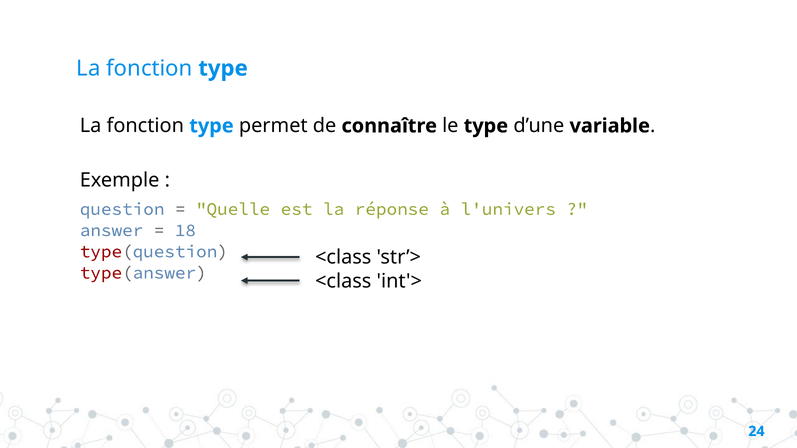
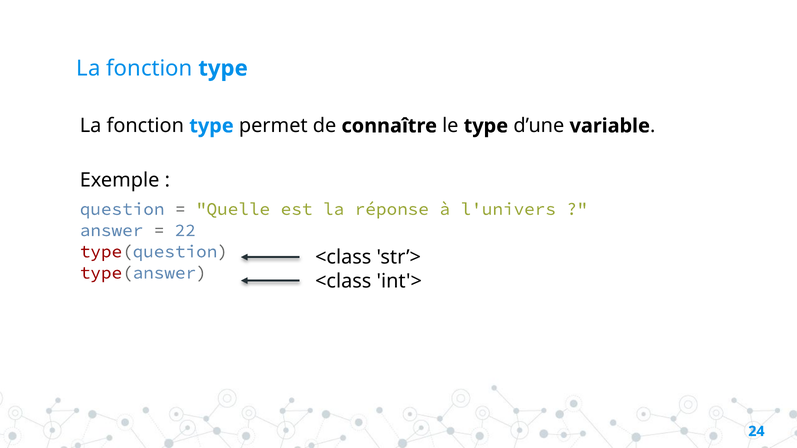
18: 18 -> 22
